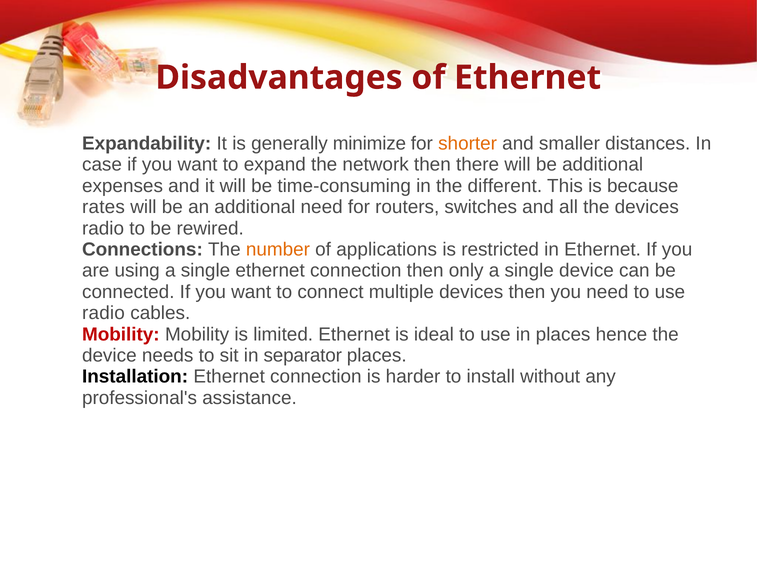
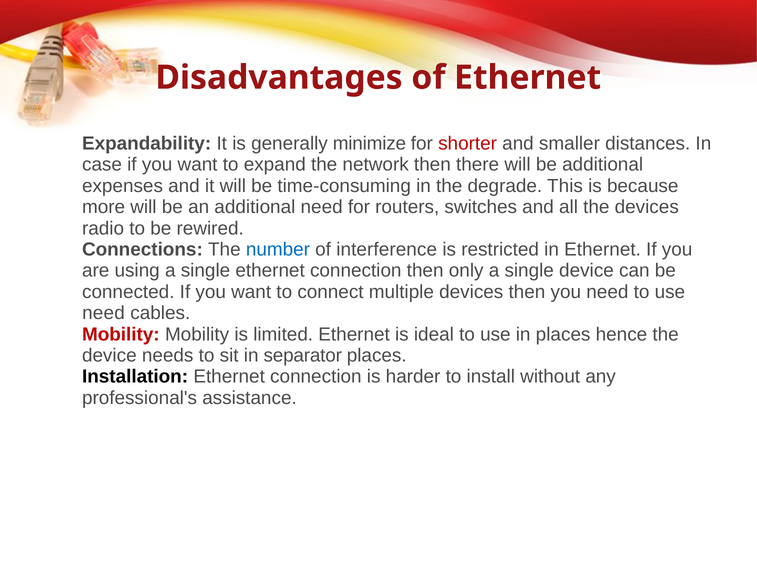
shorter colour: orange -> red
different: different -> degrade
rates: rates -> more
number colour: orange -> blue
applications: applications -> interference
radio at (103, 313): radio -> need
